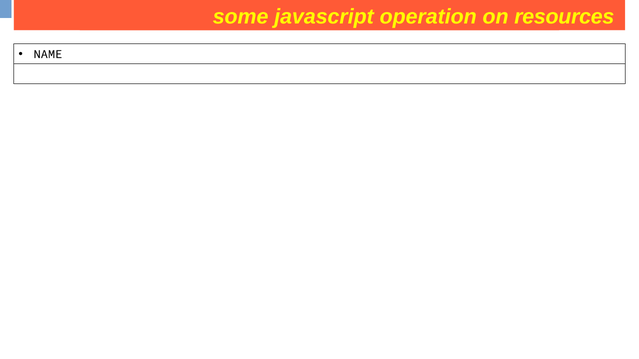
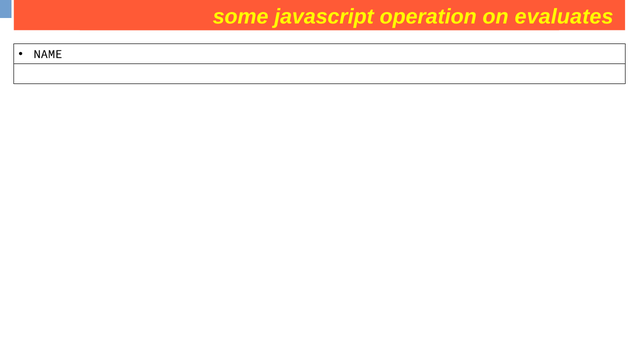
resources: resources -> evaluates
